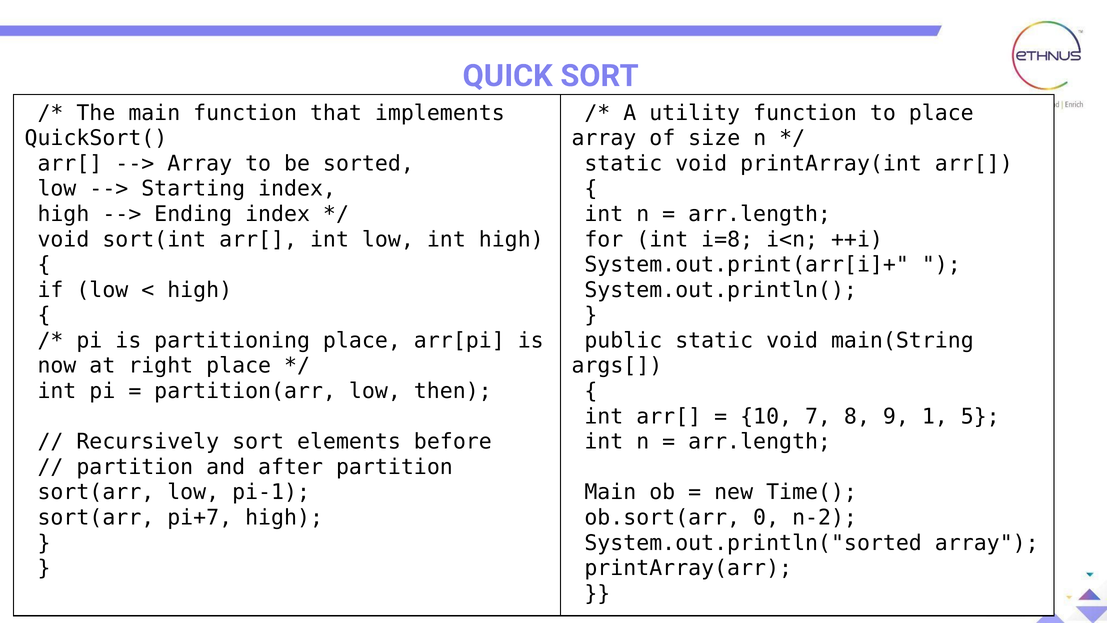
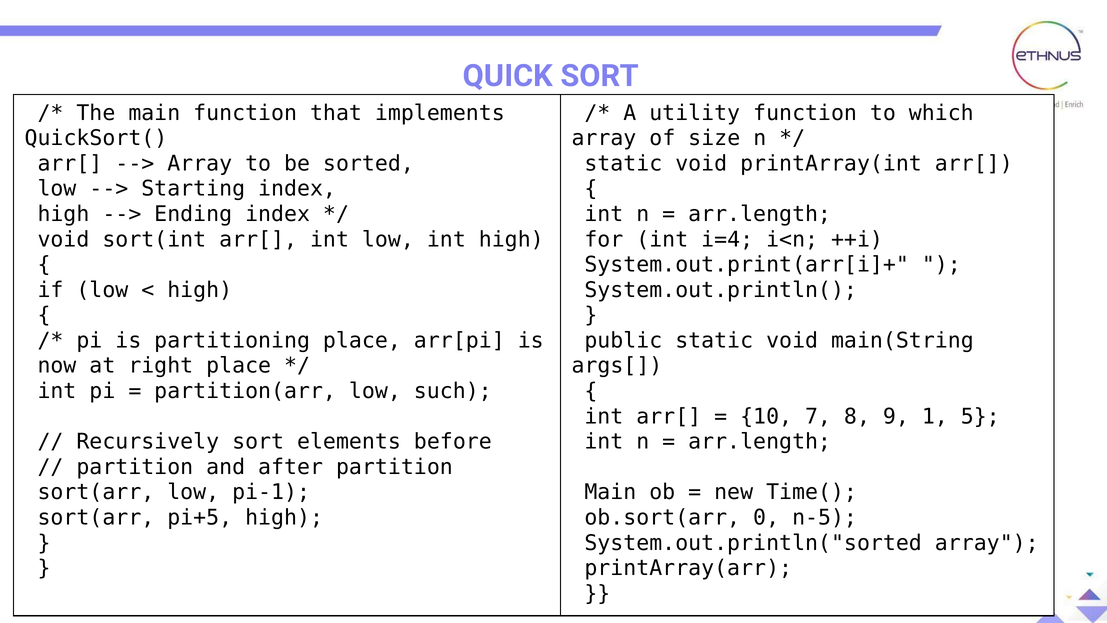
to place: place -> which
i=8: i=8 -> i=4
then: then -> such
pi+7: pi+7 -> pi+5
n-2: n-2 -> n-5
